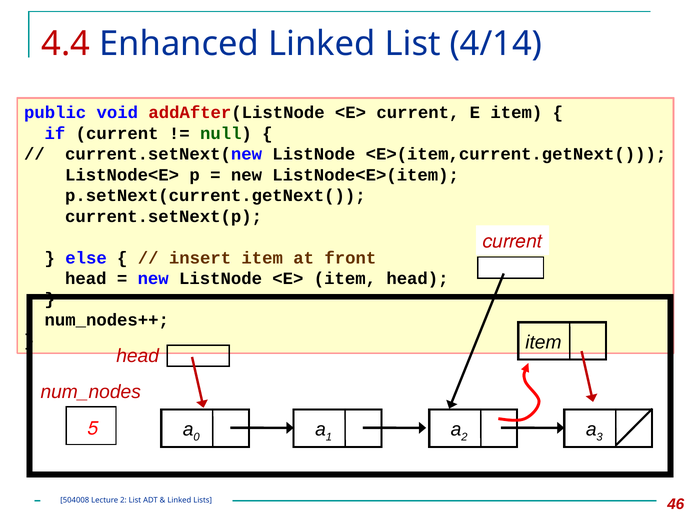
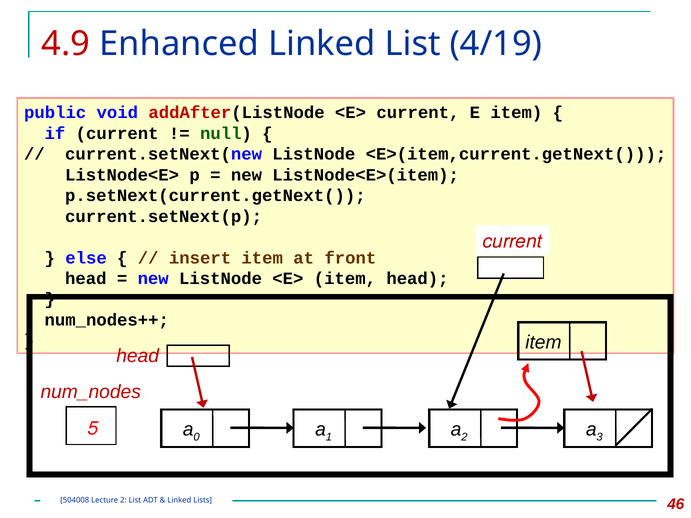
4.4: 4.4 -> 4.9
4/14: 4/14 -> 4/19
